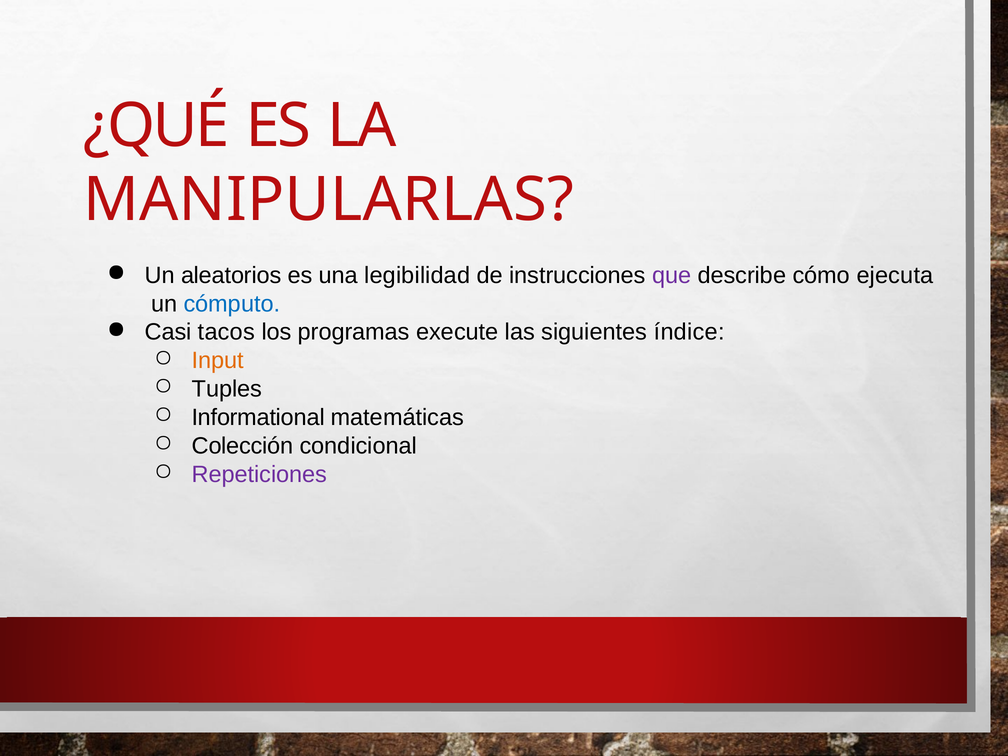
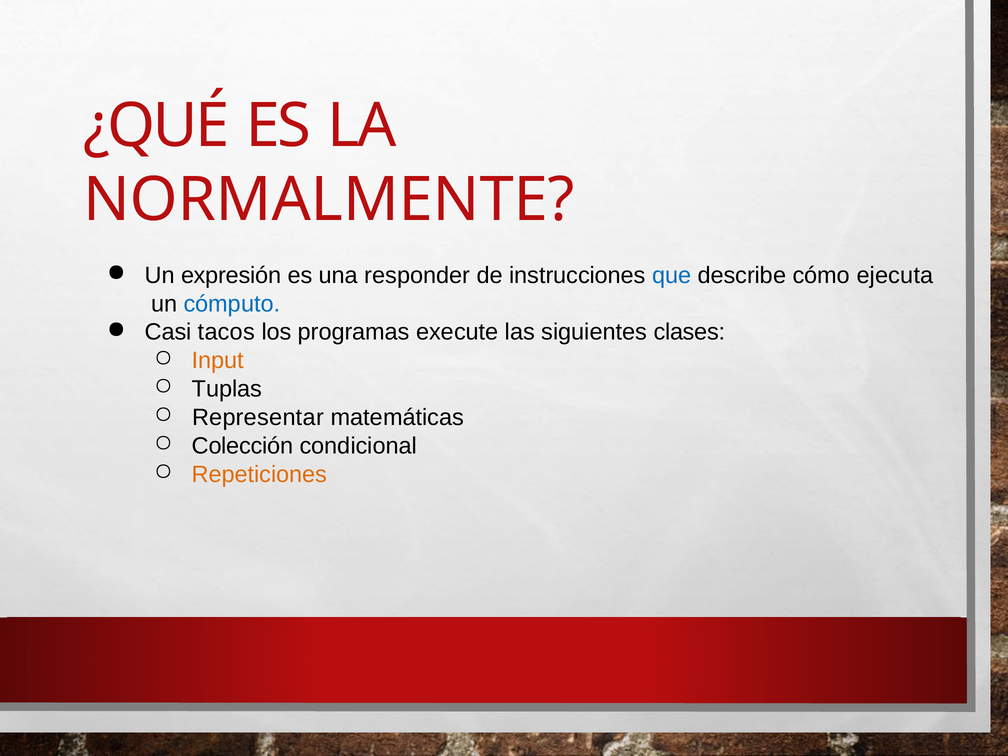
MANIPULARLAS: MANIPULARLAS -> NORMALMENTE
aleatorios: aleatorios -> expresión
legibilidad: legibilidad -> responder
que colour: purple -> blue
índice: índice -> clases
Tuples: Tuples -> Tuplas
Informational: Informational -> Representar
Repeticiones colour: purple -> orange
